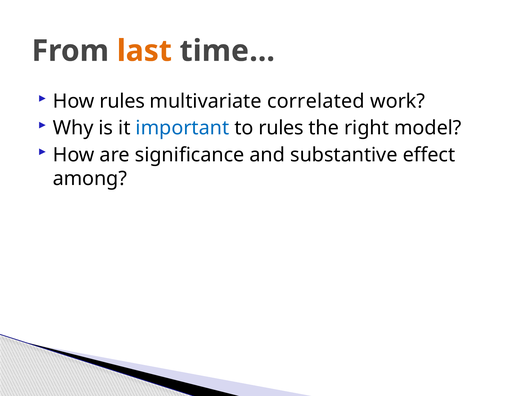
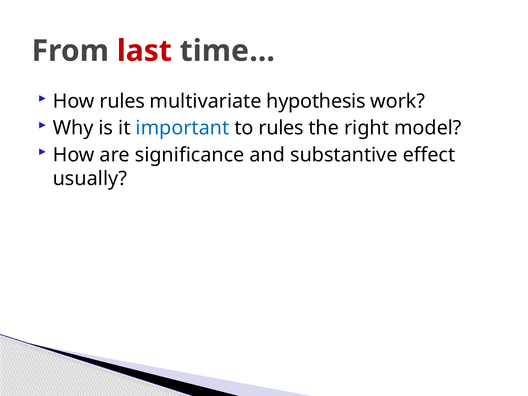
last colour: orange -> red
correlated: correlated -> hypothesis
among: among -> usually
